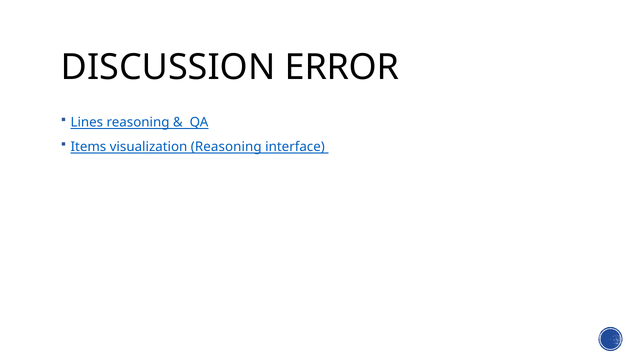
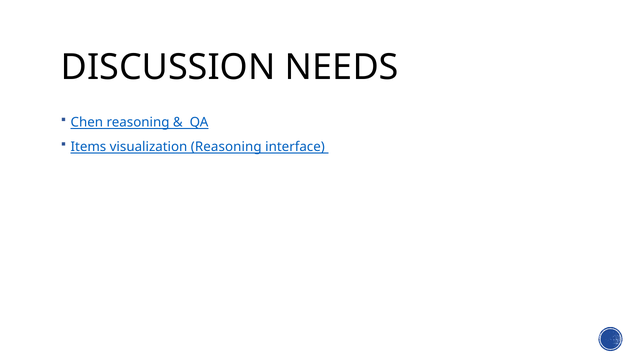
ERROR: ERROR -> NEEDS
Lines: Lines -> Chen
